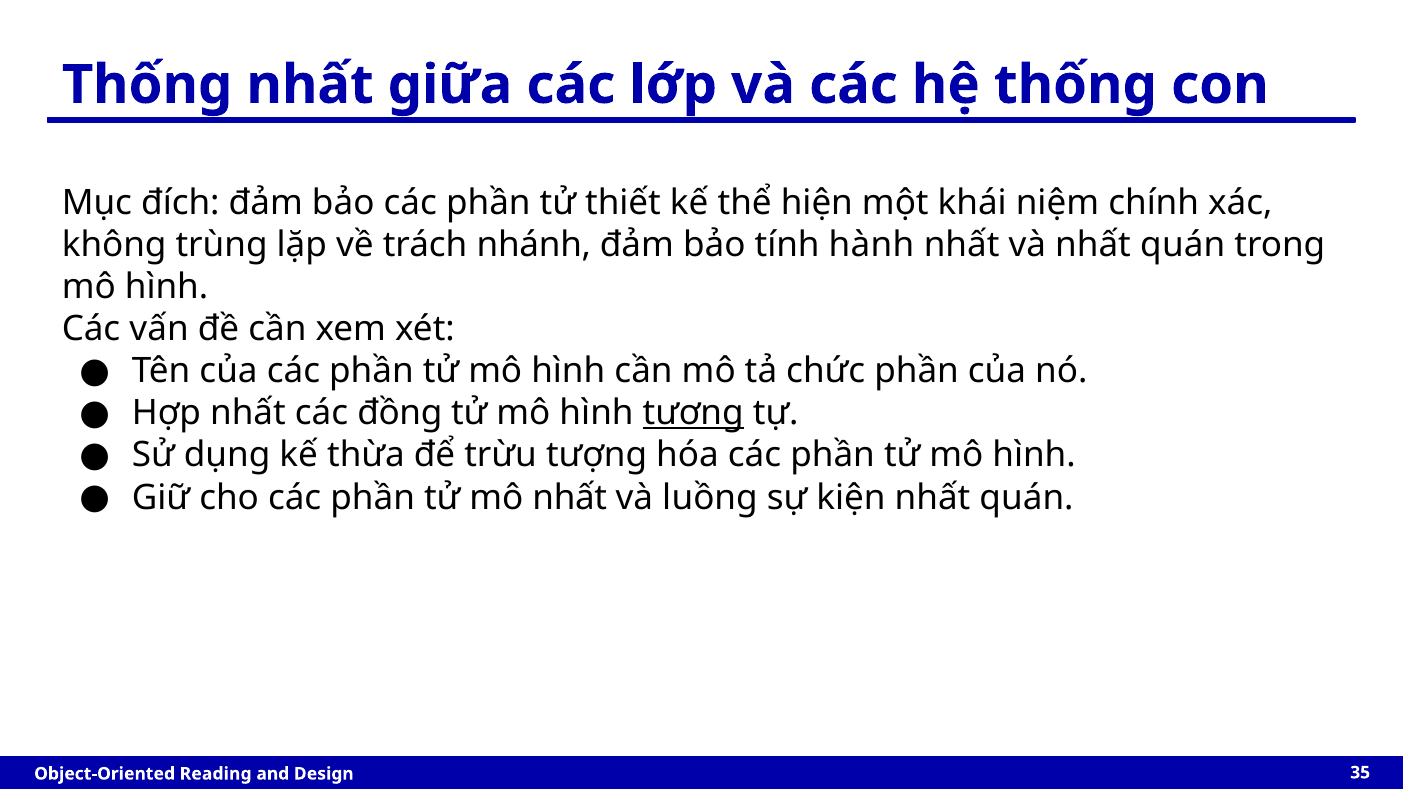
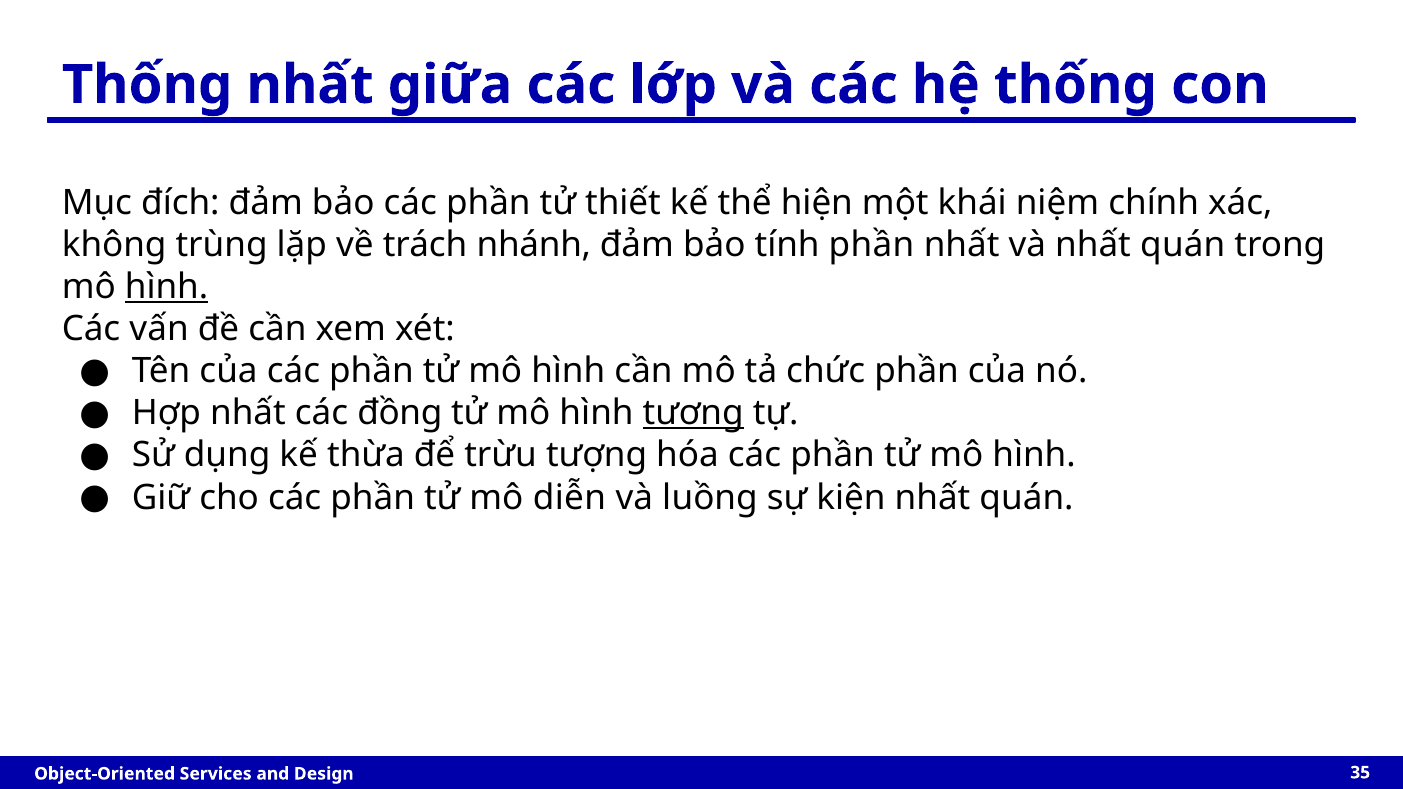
tính hành: hành -> phần
hình at (167, 287) underline: none -> present
mô nhất: nhất -> diễn
Reading: Reading -> Services
